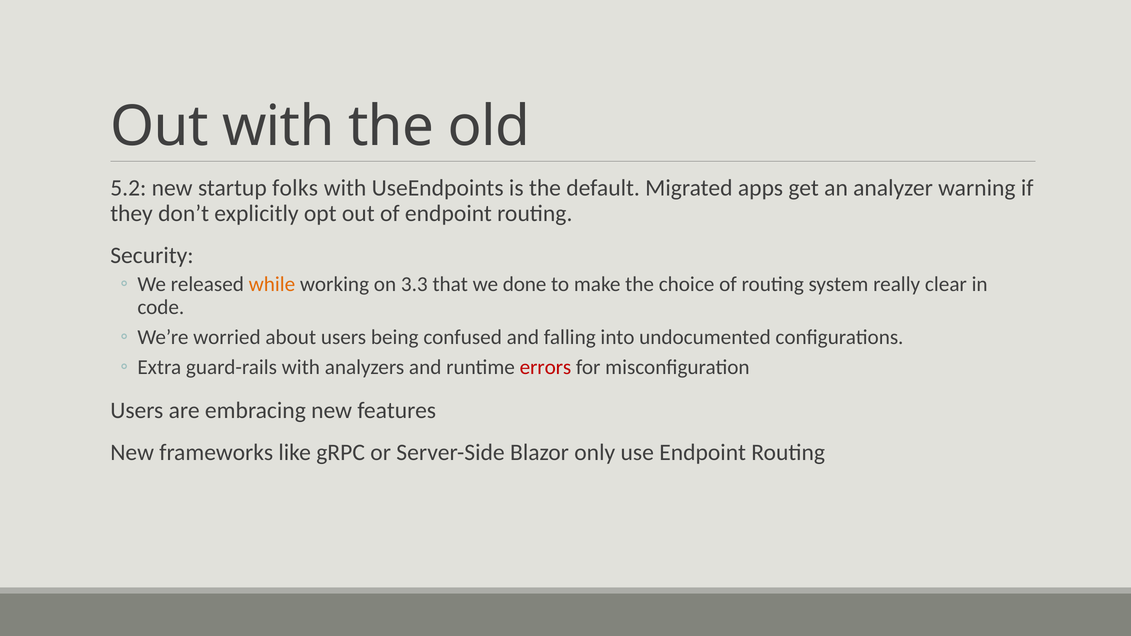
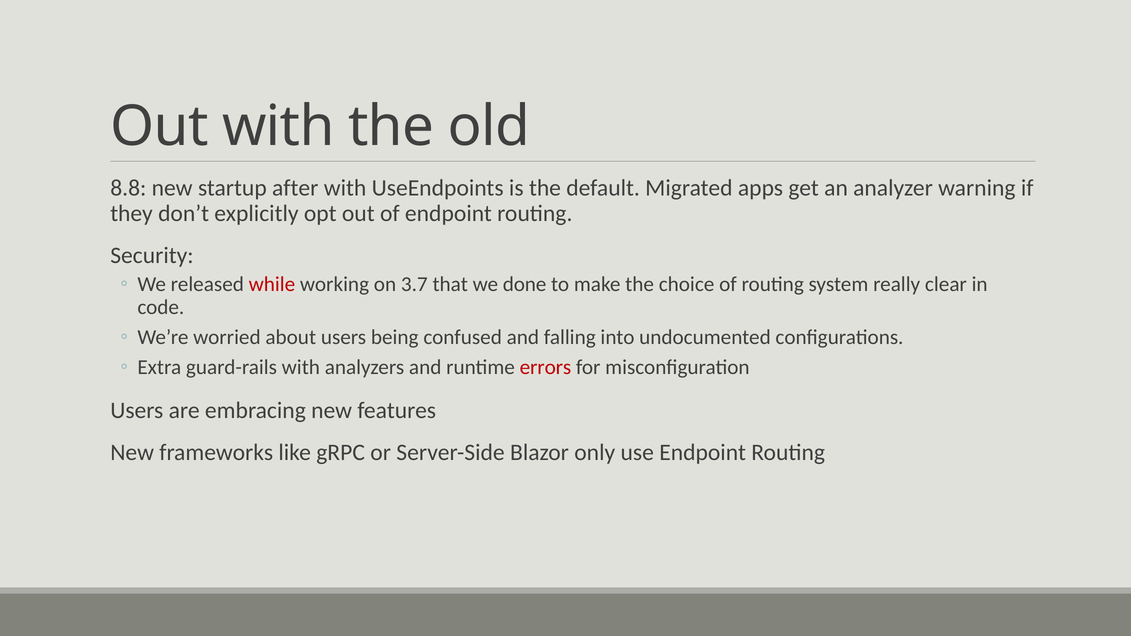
5.2: 5.2 -> 8.8
folks: folks -> after
while colour: orange -> red
3.3: 3.3 -> 3.7
